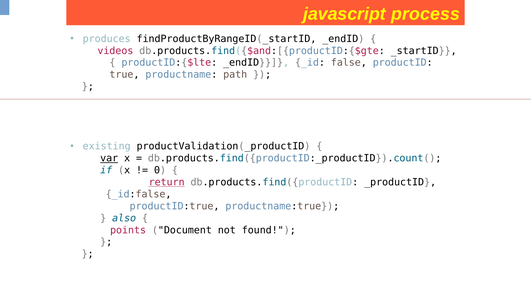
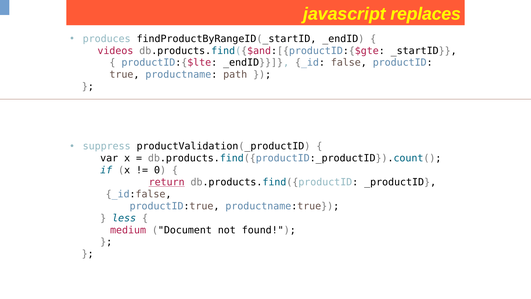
process: process -> replaces
existing: existing -> suppress
var underline: present -> none
also: also -> less
points: points -> medium
